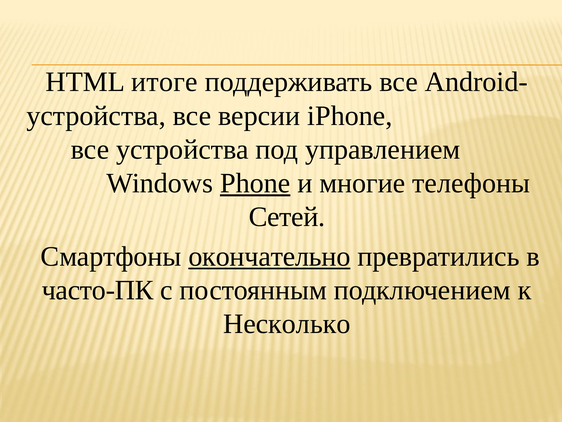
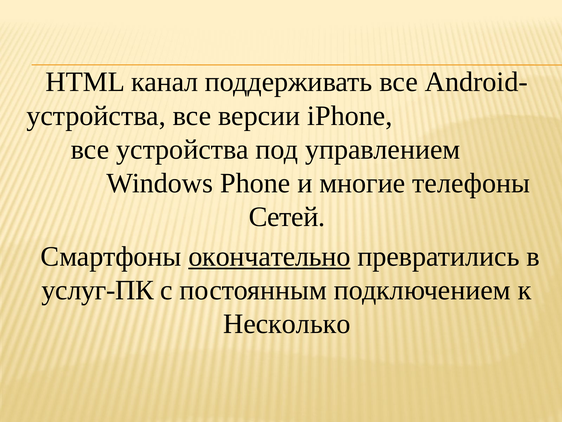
итоге: итоге -> канал
Phone underline: present -> none
часто-ПК: часто-ПК -> услуг-ПК
